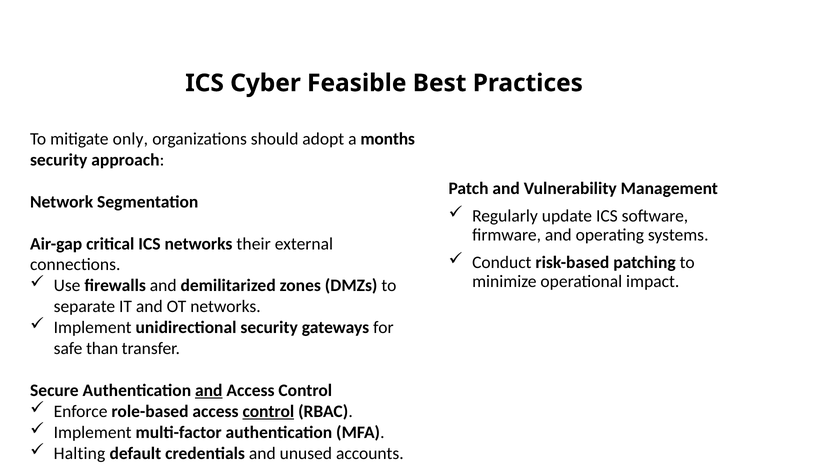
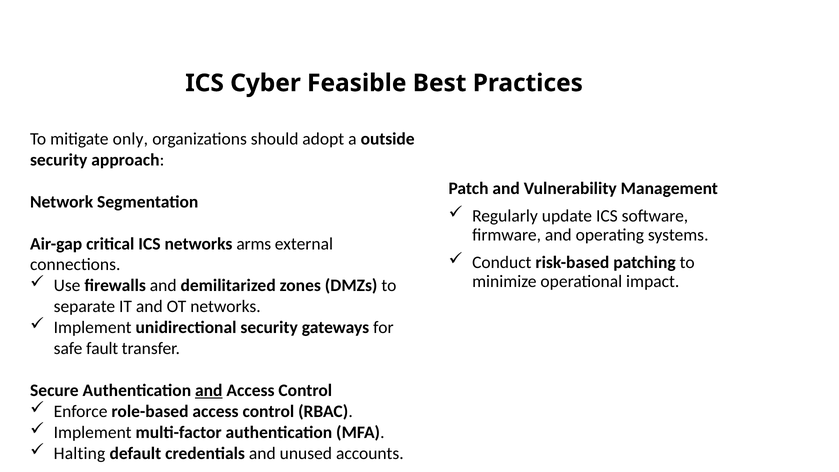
months: months -> outside
their: their -> arms
than: than -> fault
control at (268, 412) underline: present -> none
